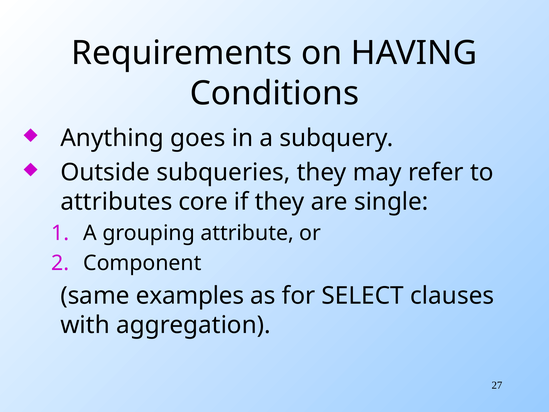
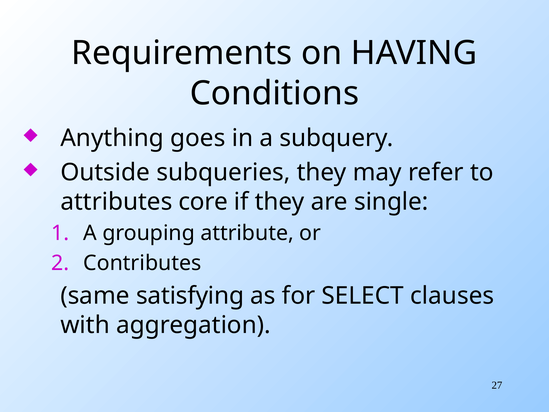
Component: Component -> Contributes
examples: examples -> satisfying
